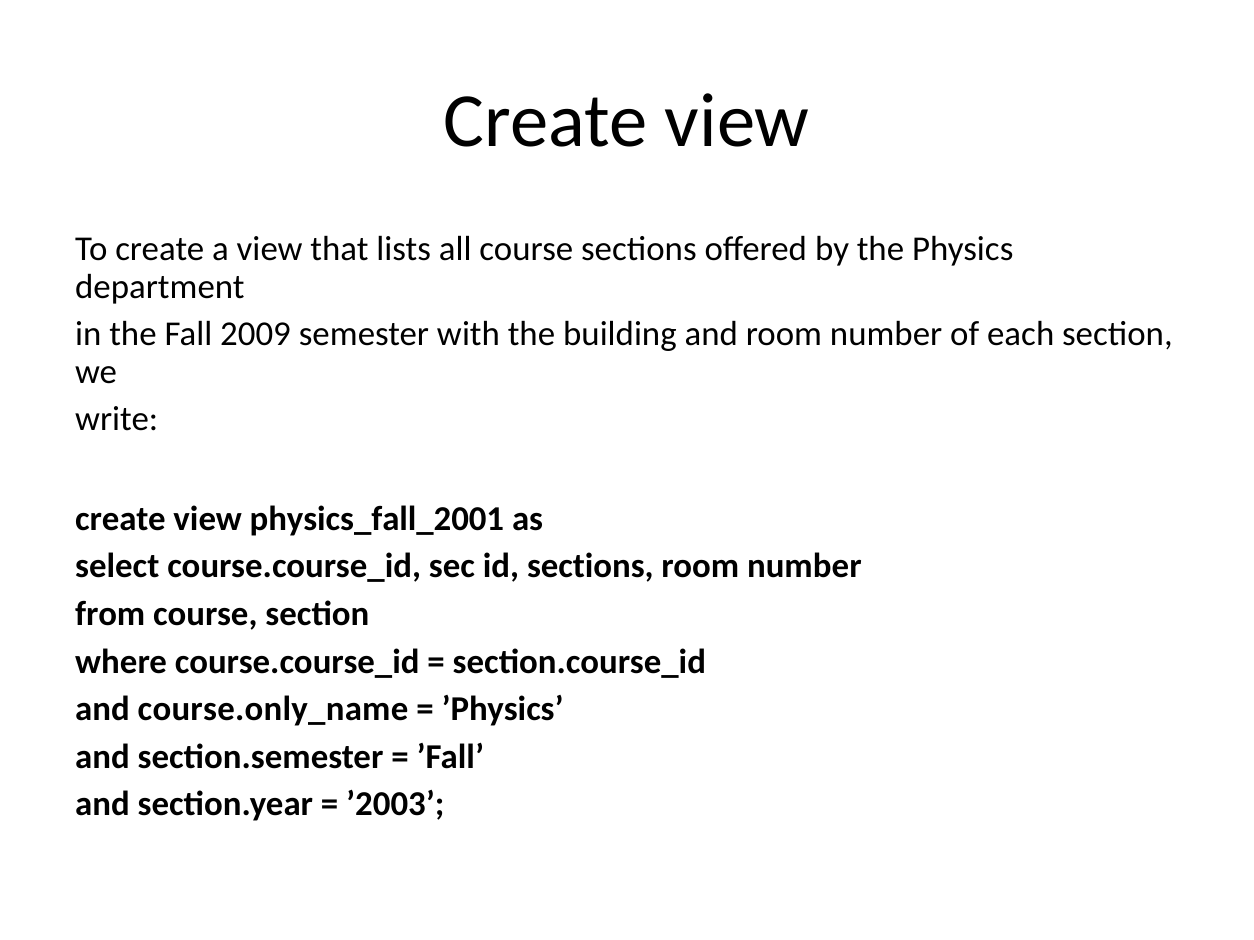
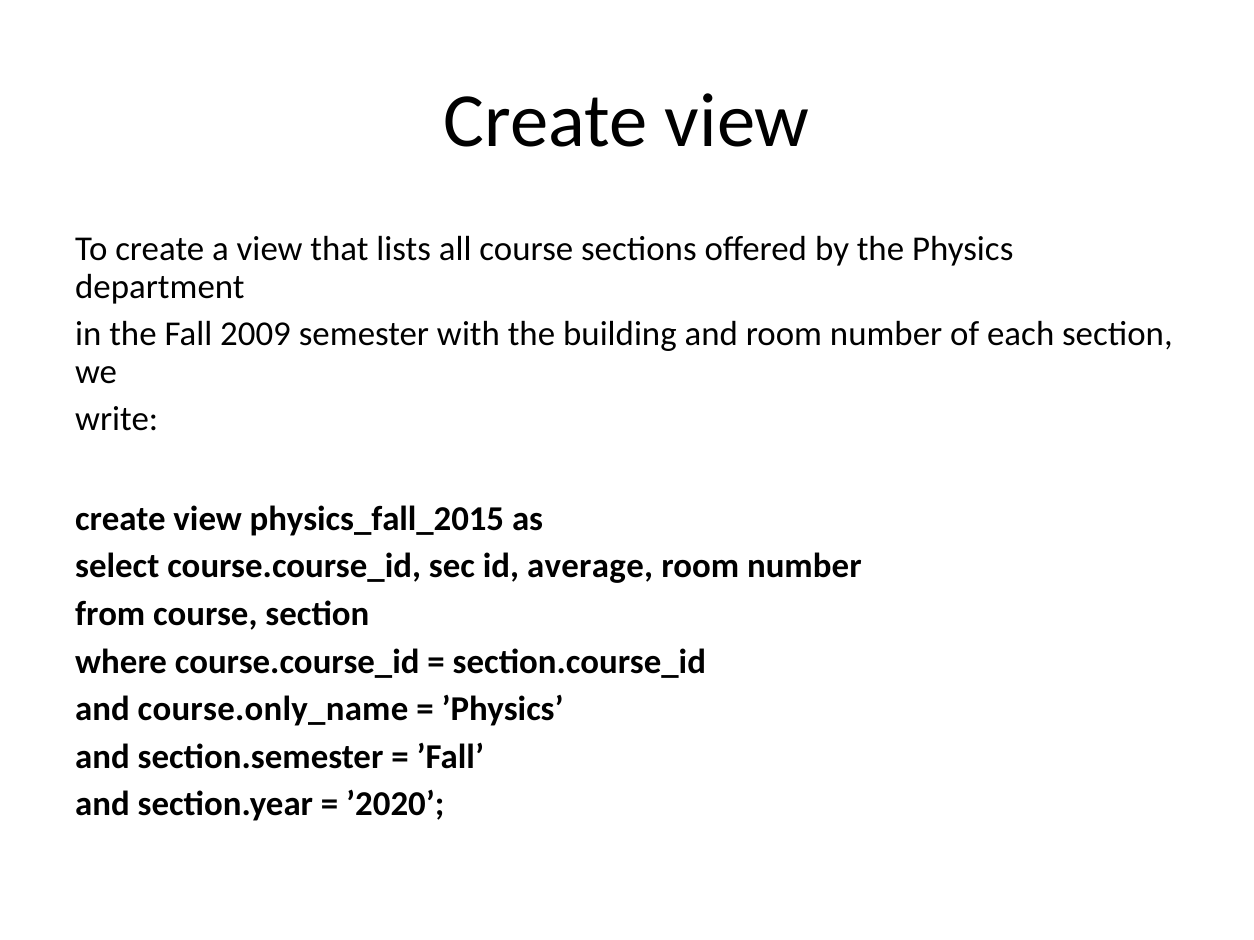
physics_fall_2001: physics_fall_2001 -> physics_fall_2015
id sections: sections -> average
’2003: ’2003 -> ’2020
